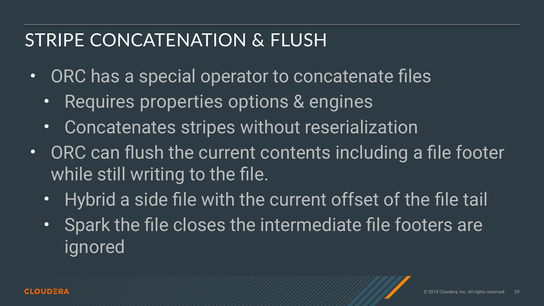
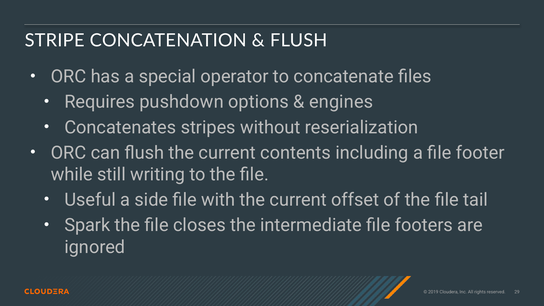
properties: properties -> pushdown
Hybrid: Hybrid -> Useful
